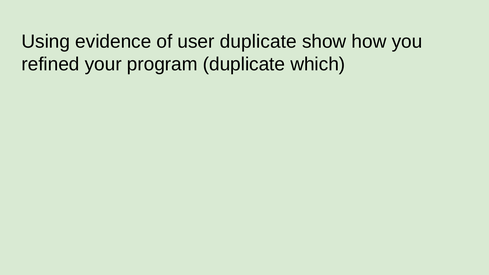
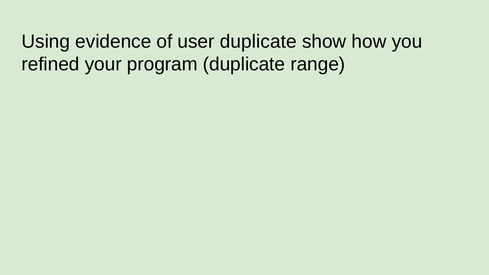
which: which -> range
